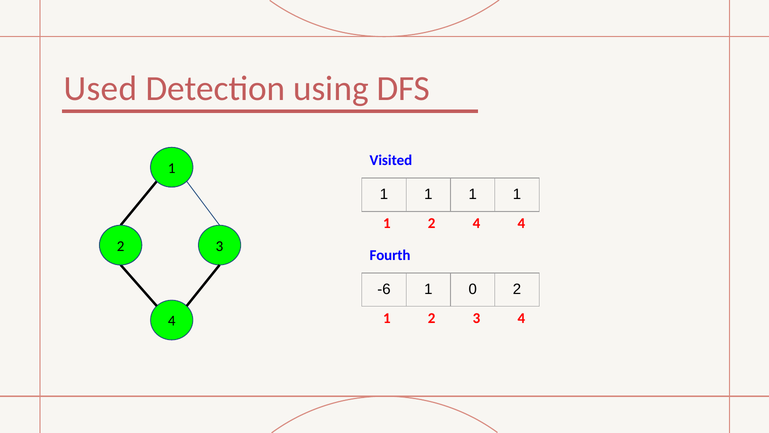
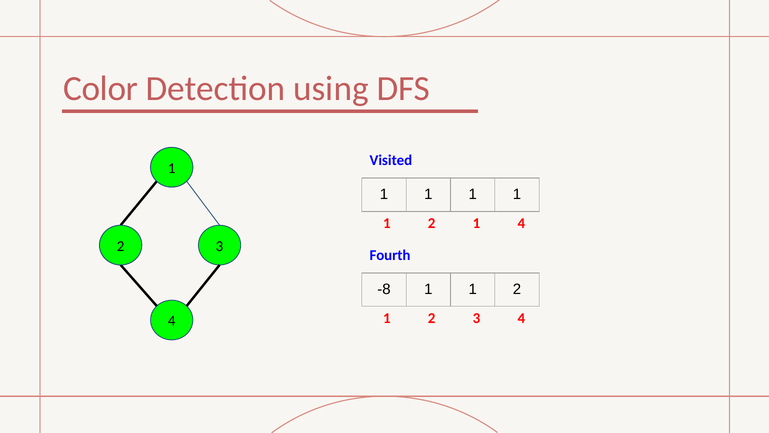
Used: Used -> Color
1 2 4: 4 -> 1
-6: -6 -> -8
0 at (473, 289): 0 -> 1
